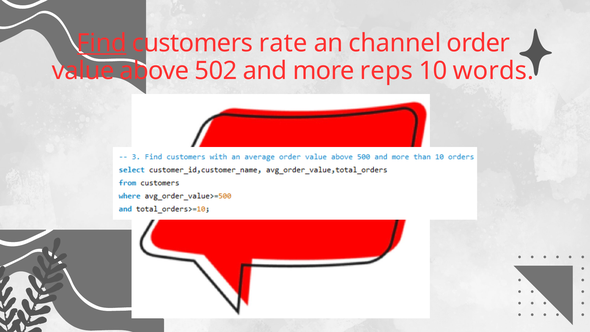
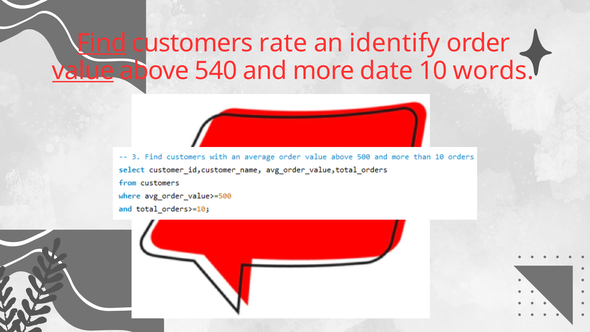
channel: channel -> identify
value underline: none -> present
502: 502 -> 540
reps: reps -> date
